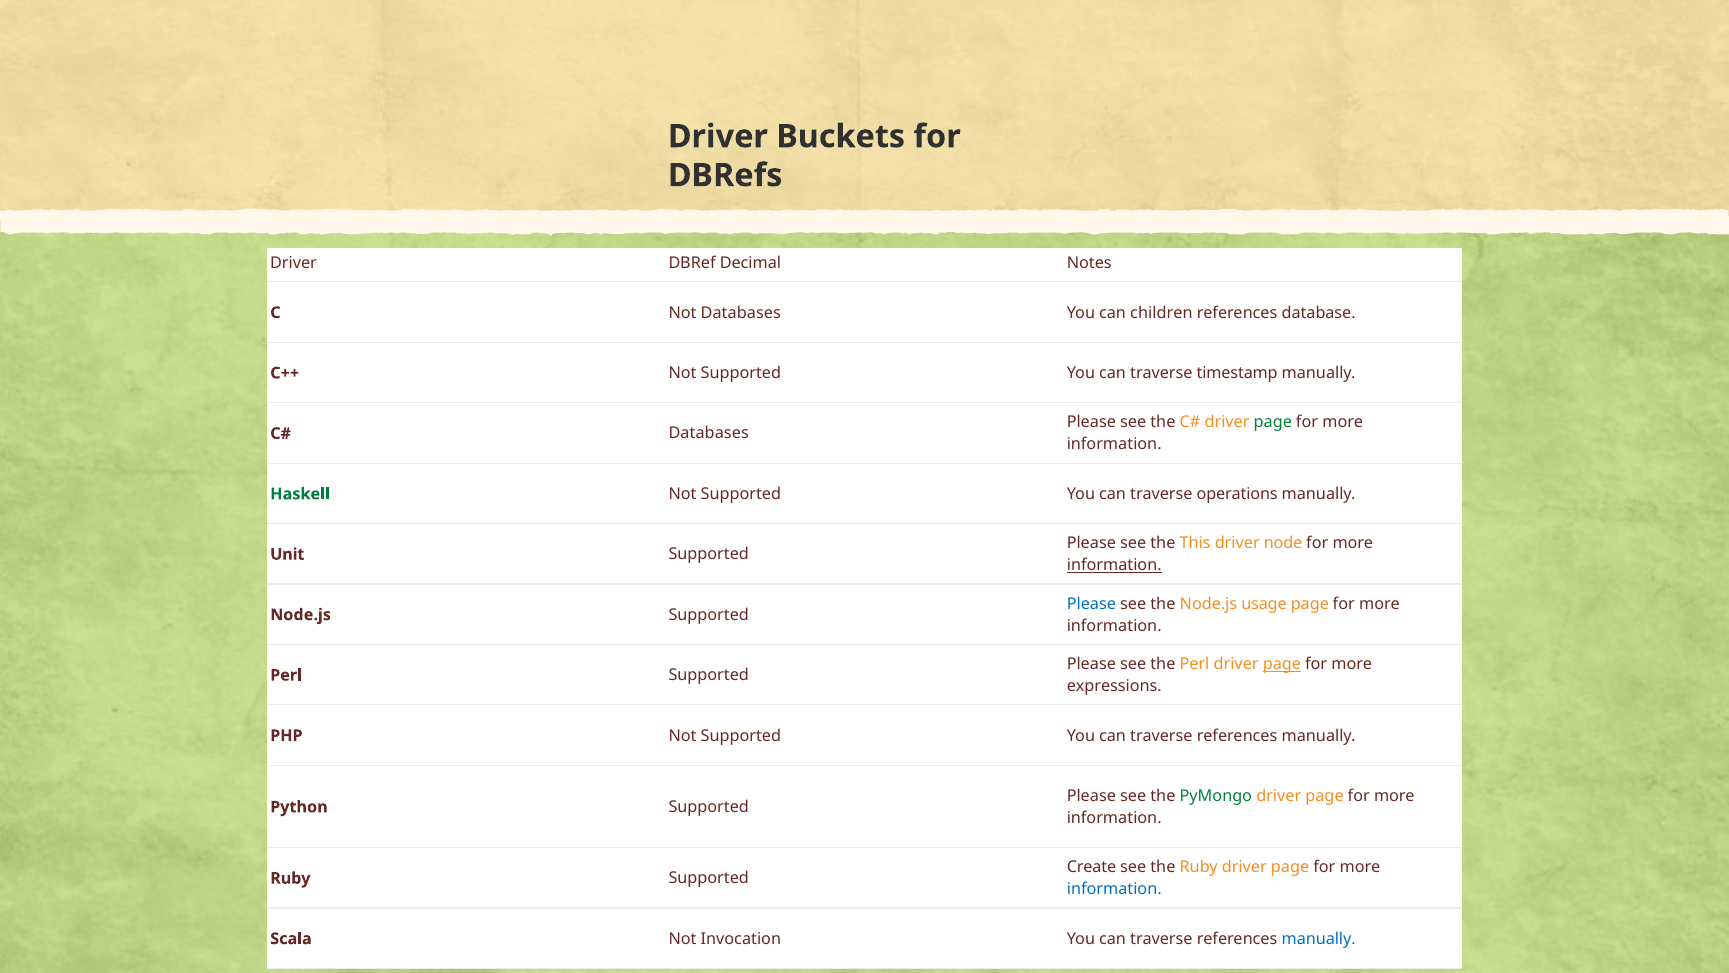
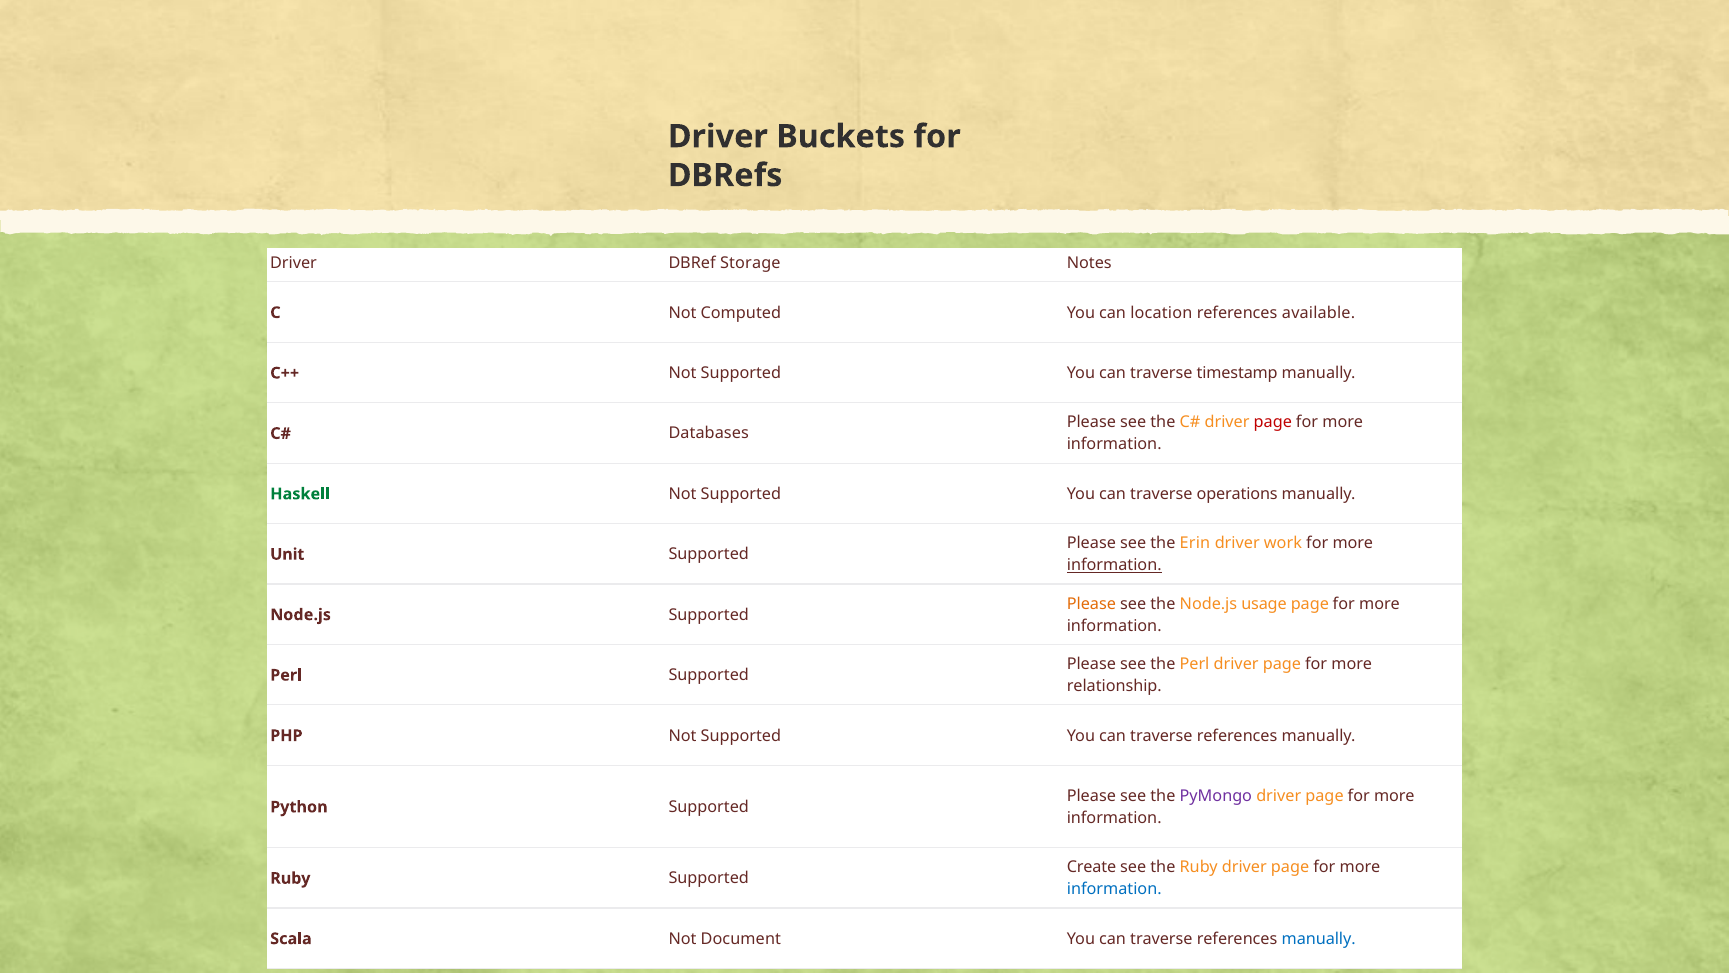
Decimal: Decimal -> Storage
Not Databases: Databases -> Computed
children: children -> location
database: database -> available
page at (1273, 422) colour: green -> red
This: This -> Erin
node: node -> work
Please at (1091, 604) colour: blue -> orange
page at (1282, 664) underline: present -> none
expressions: expressions -> relationship
PyMongo colour: green -> purple
Invocation: Invocation -> Document
